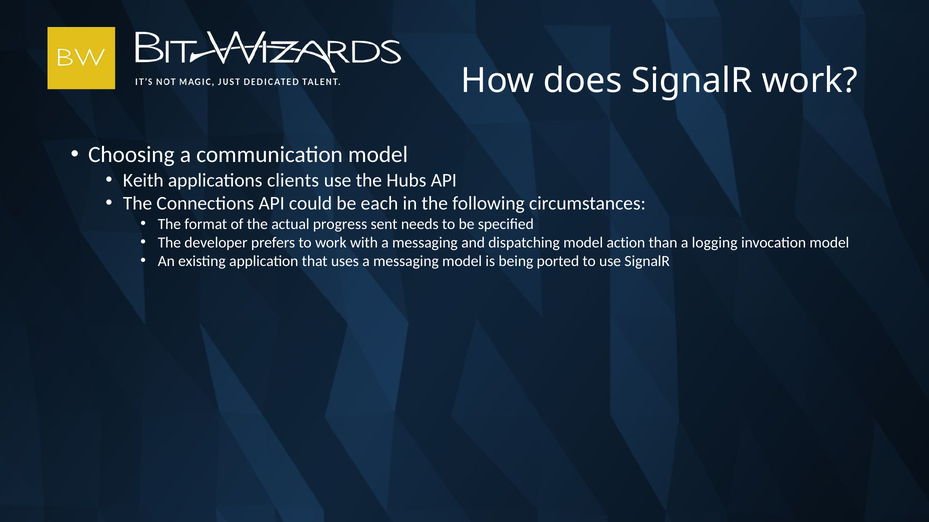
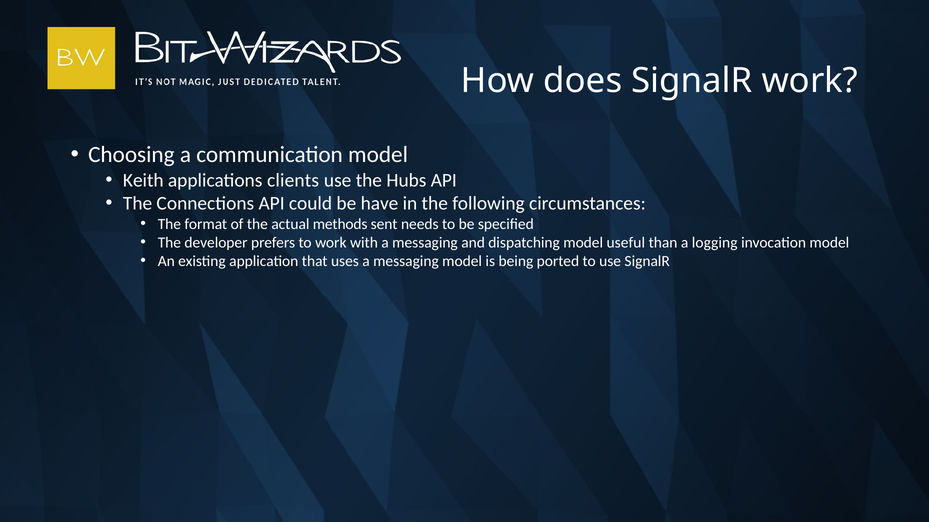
each: each -> have
progress: progress -> methods
action: action -> useful
